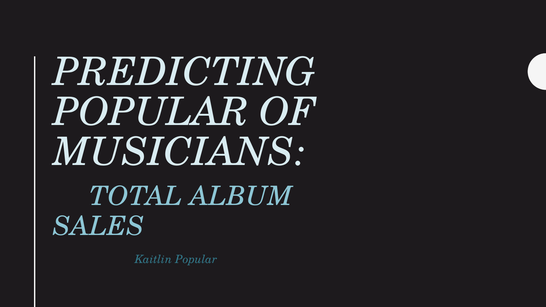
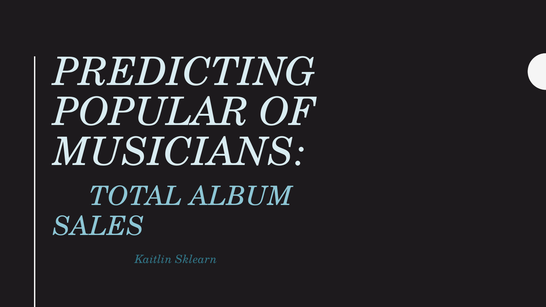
Kaitlin Popular: Popular -> Sklearn
